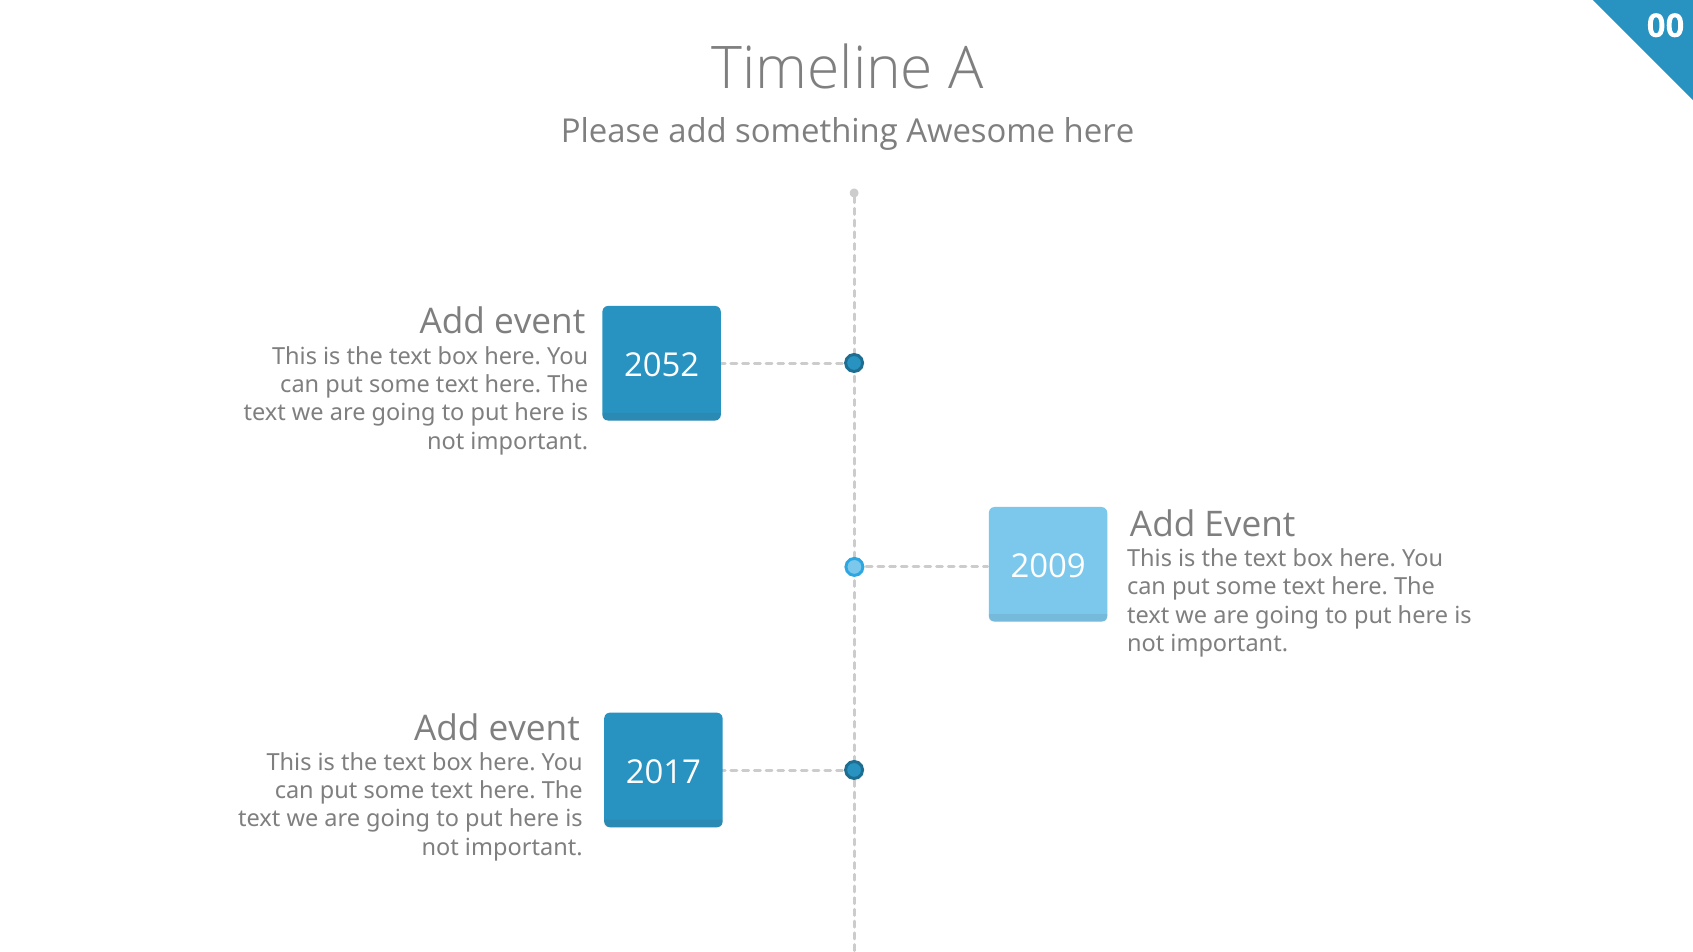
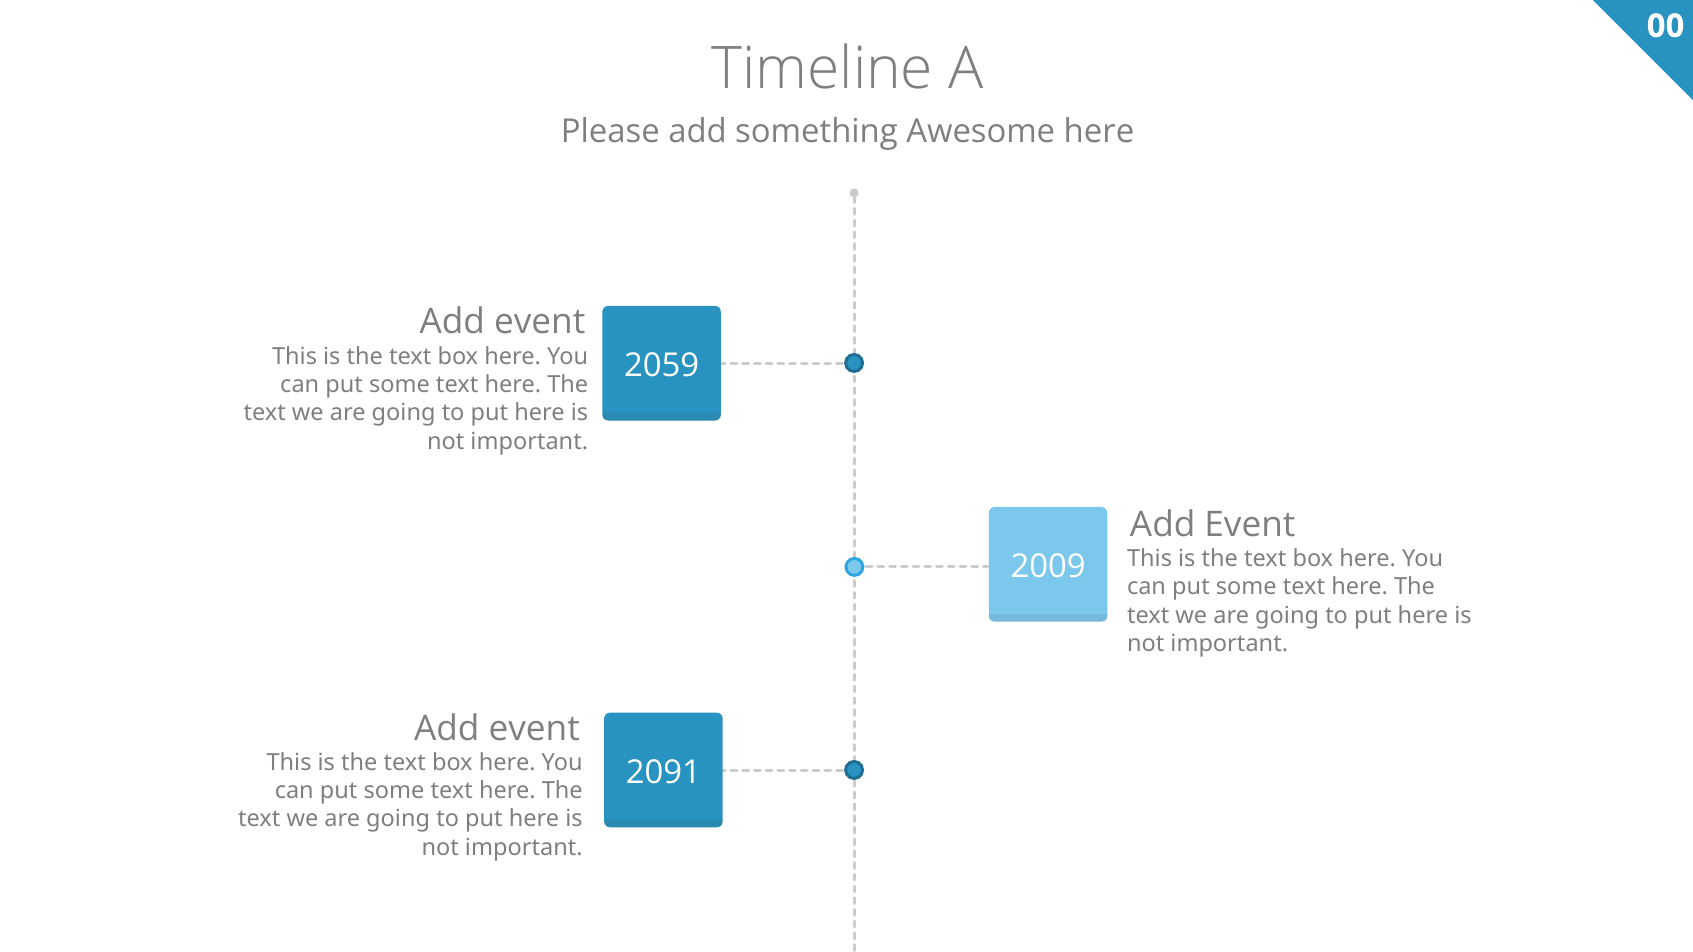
2052: 2052 -> 2059
2017: 2017 -> 2091
